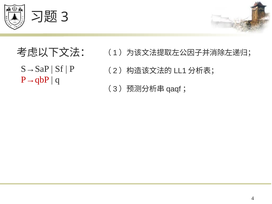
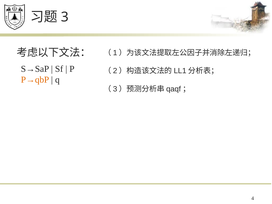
P→qbP colour: red -> orange
